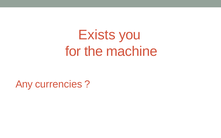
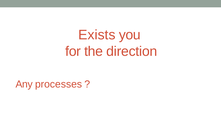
machine: machine -> direction
currencies: currencies -> processes
